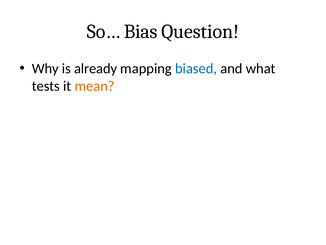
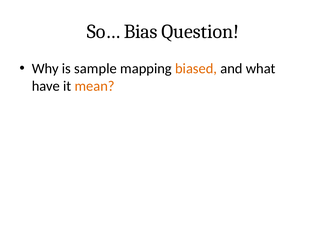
already: already -> sample
biased colour: blue -> orange
tests: tests -> have
